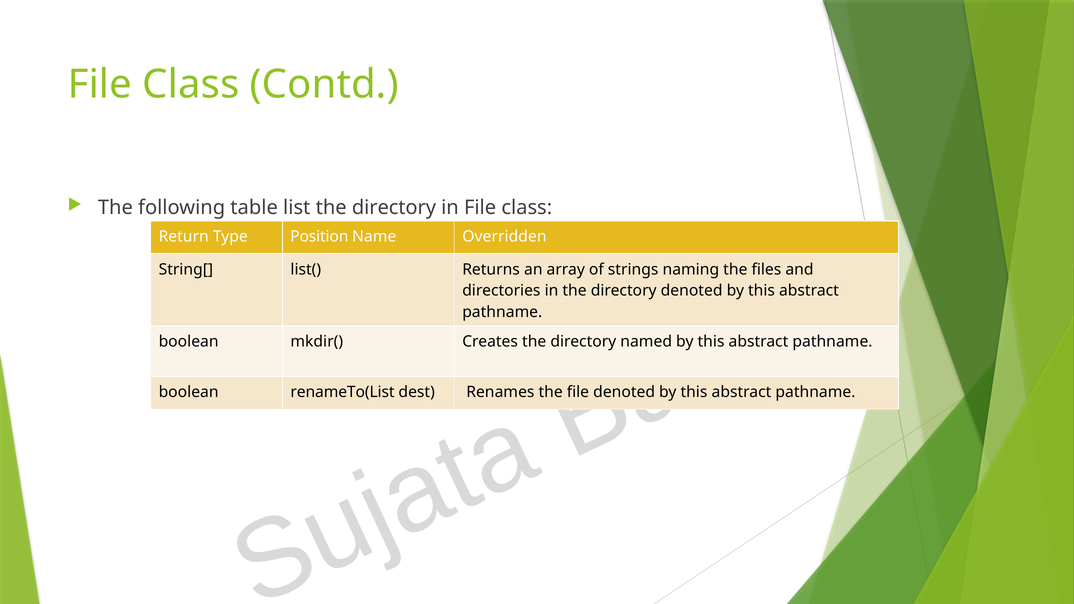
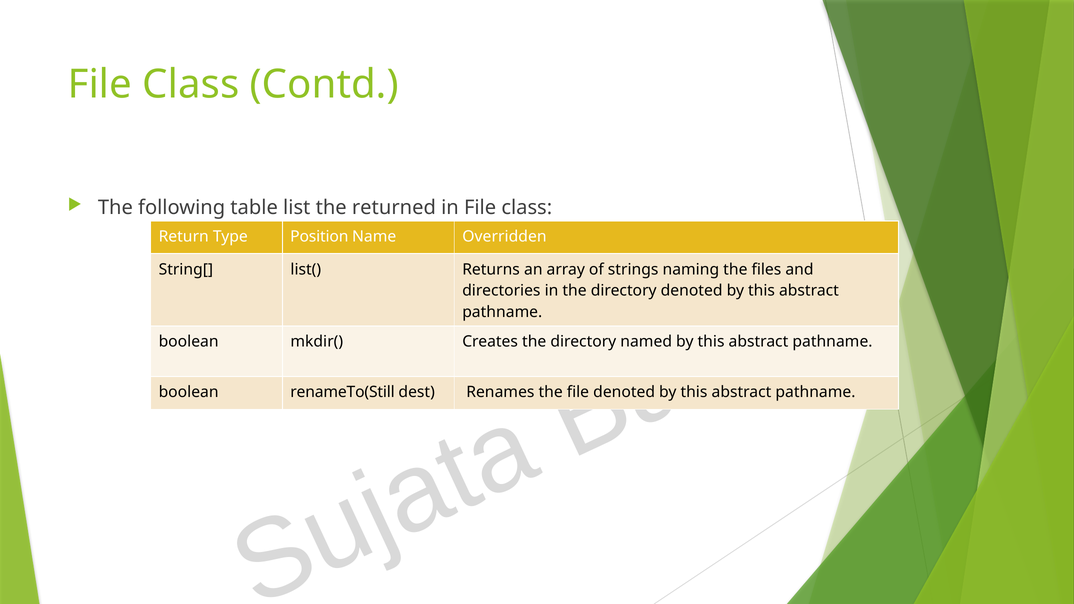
list the directory: directory -> returned
renameTo(List: renameTo(List -> renameTo(Still
